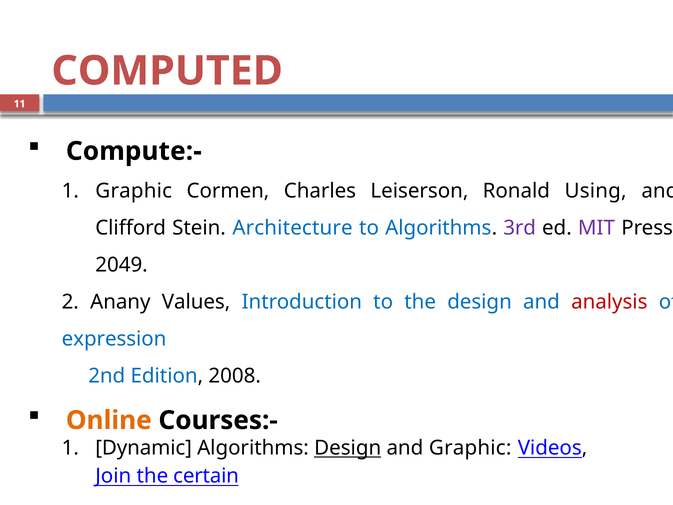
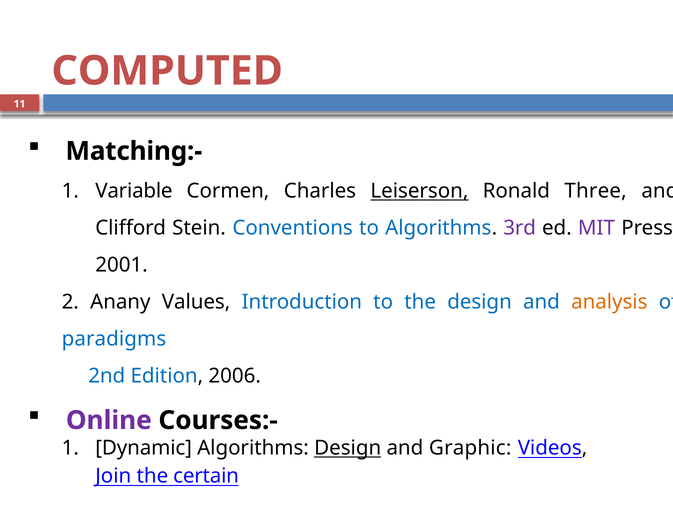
Compute:-: Compute:- -> Matching:-
Graphic at (134, 191): Graphic -> Variable
Leiserson underline: none -> present
Using: Using -> Three
Architecture: Architecture -> Conventions
2049: 2049 -> 2001
analysis colour: red -> orange
expression: expression -> paradigms
2008: 2008 -> 2006
Online colour: orange -> purple
